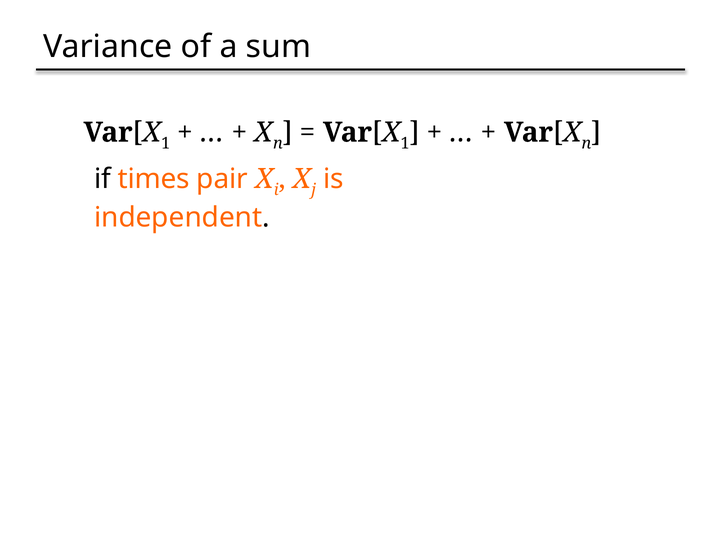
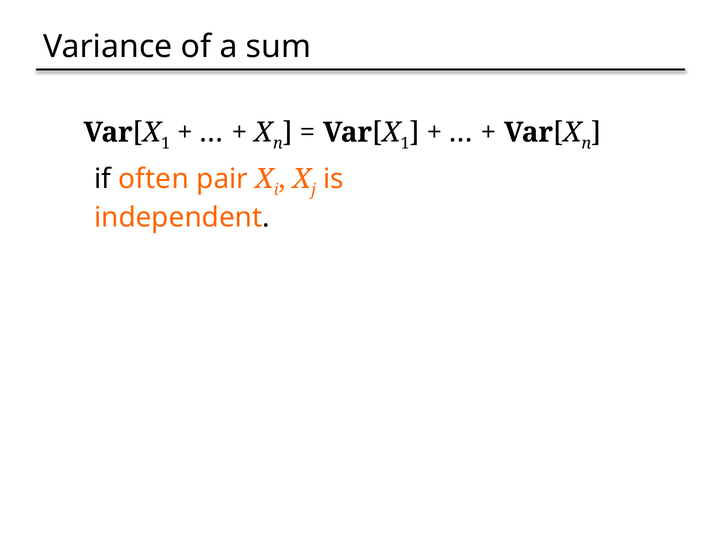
times: times -> often
